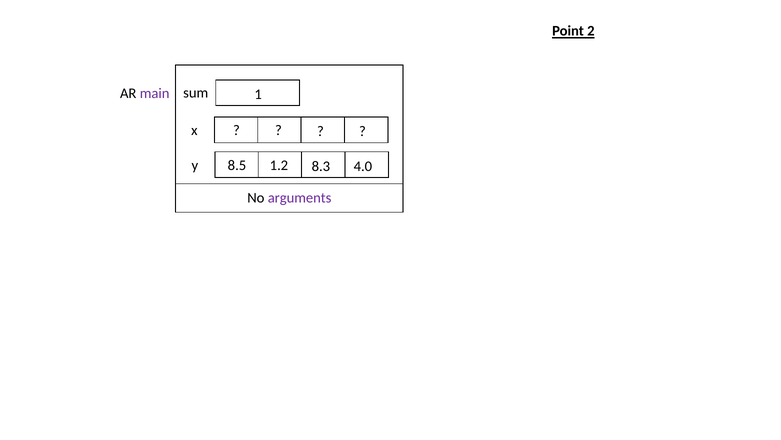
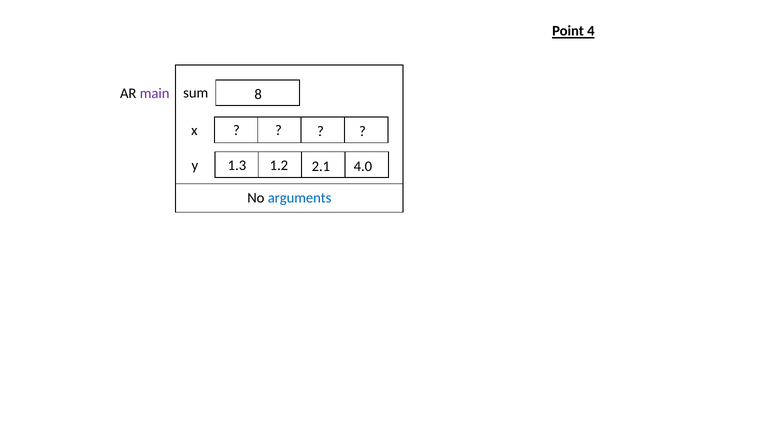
2: 2 -> 4
1: 1 -> 8
8.5: 8.5 -> 1.3
8.3: 8.3 -> 2.1
arguments colour: purple -> blue
